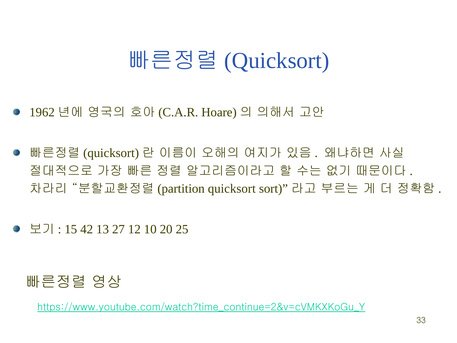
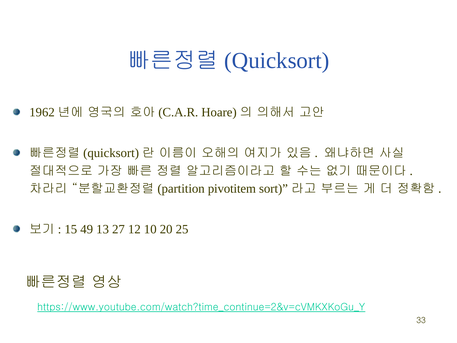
quicksort at (232, 189): quicksort -> pivotitem
42: 42 -> 49
